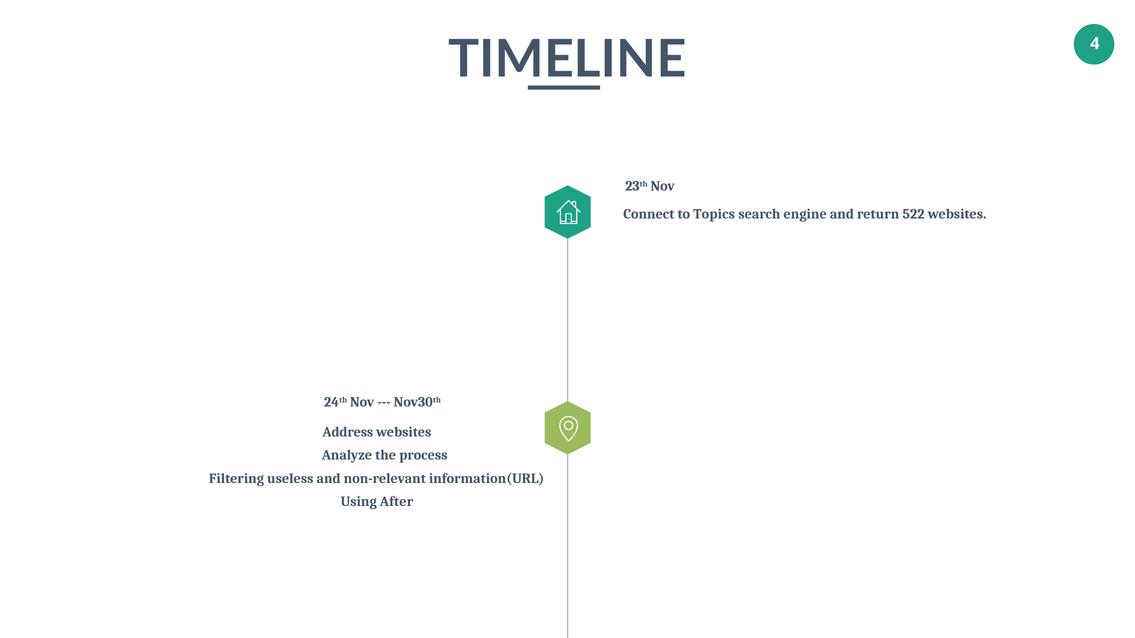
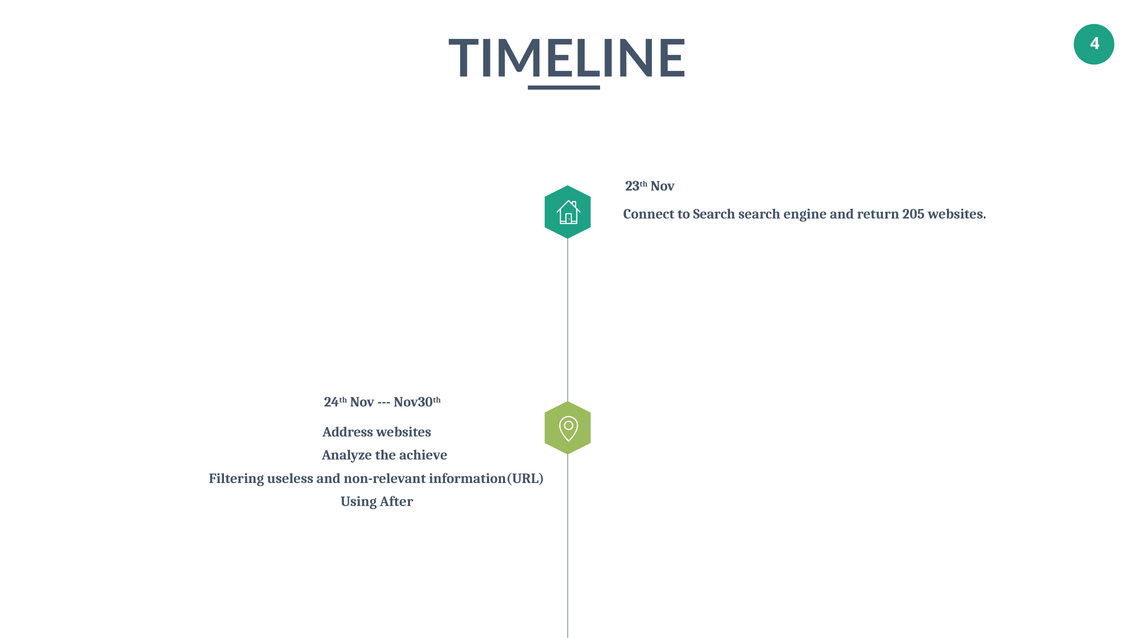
to Topics: Topics -> Search
522: 522 -> 205
process: process -> achieve
